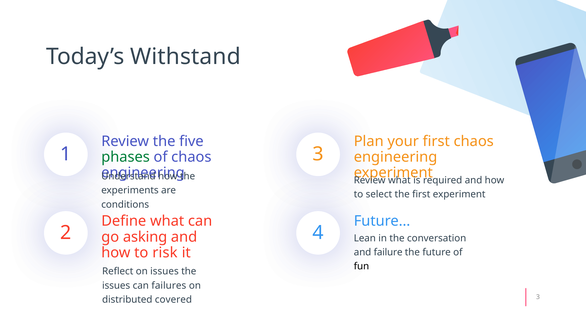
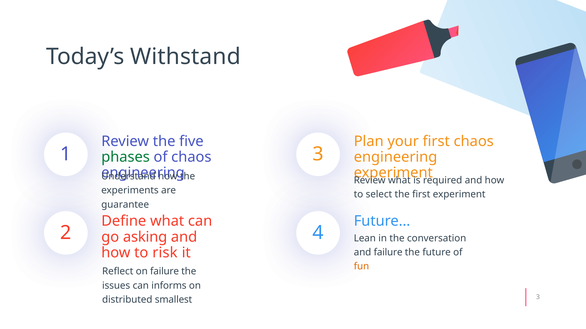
conditions: conditions -> guarantee
fun colour: black -> orange
on issues: issues -> failure
failures: failures -> informs
covered: covered -> smallest
